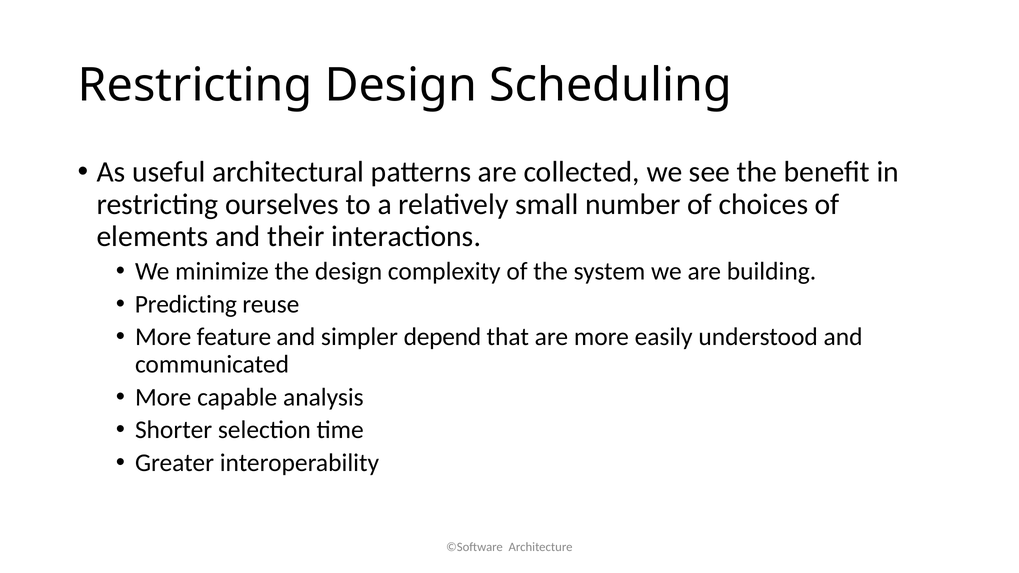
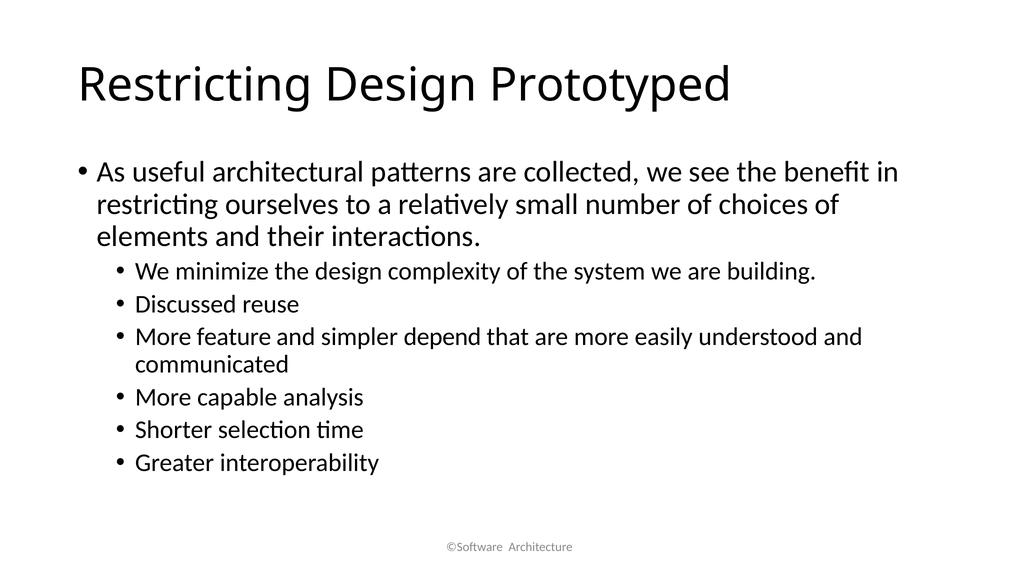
Scheduling: Scheduling -> Prototyped
Predicting: Predicting -> Discussed
